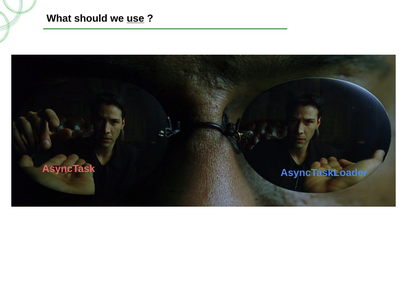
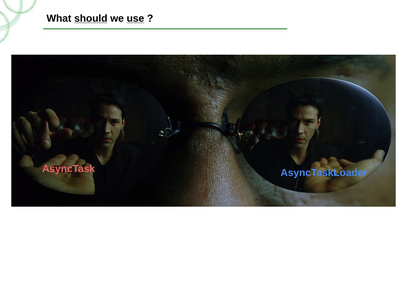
should underline: none -> present
